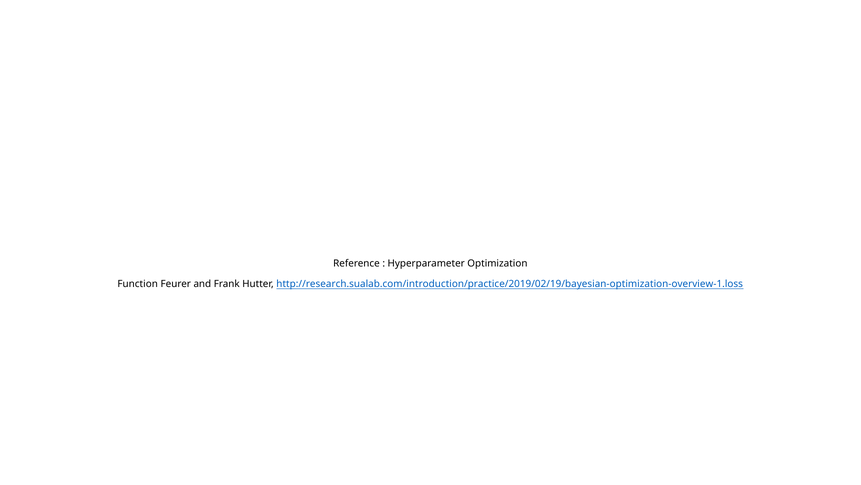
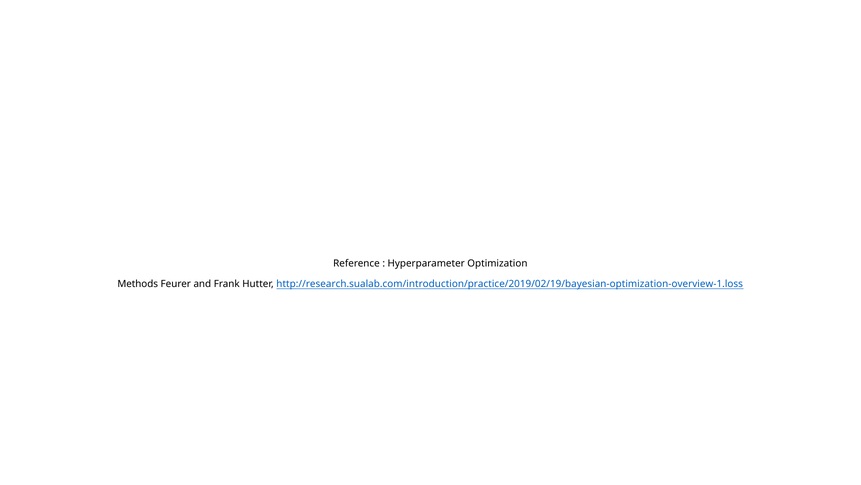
Function: Function -> Methods
